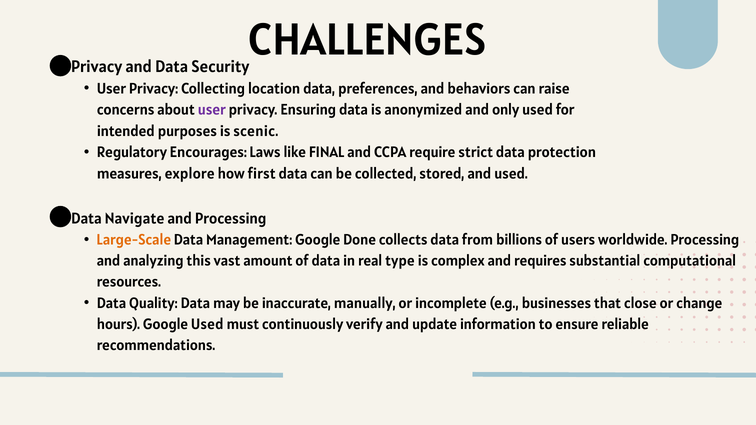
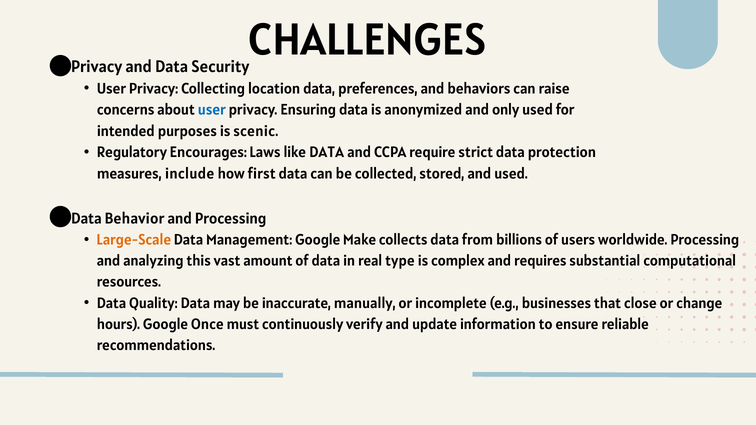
user at (212, 110) colour: purple -> blue
like FINAL: FINAL -> DATA
explore: explore -> include
Navigate: Navigate -> Behavior
Done: Done -> Make
Google Used: Used -> Once
